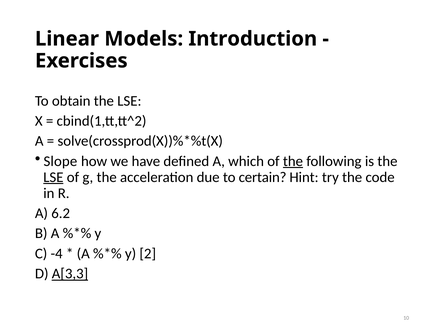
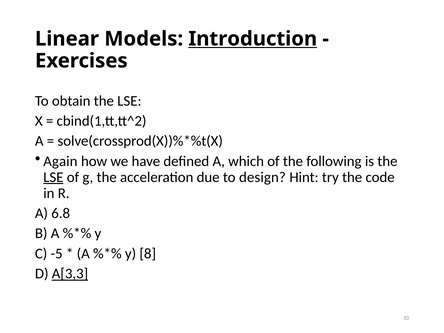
Introduction underline: none -> present
Slope: Slope -> Again
the at (293, 161) underline: present -> none
certain: certain -> design
6.2: 6.2 -> 6.8
-4: -4 -> -5
2: 2 -> 8
